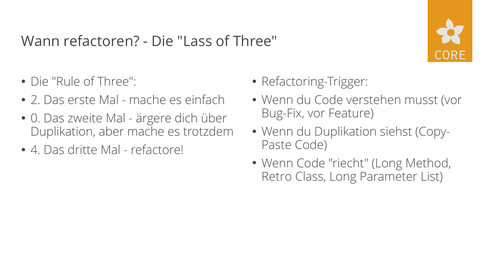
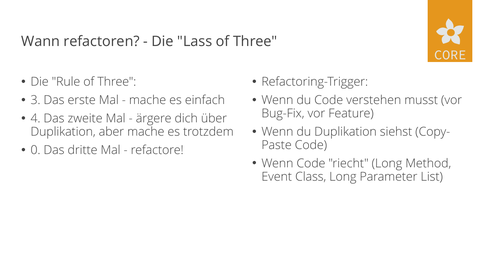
2: 2 -> 3
0: 0 -> 4
4: 4 -> 0
Retro: Retro -> Event
